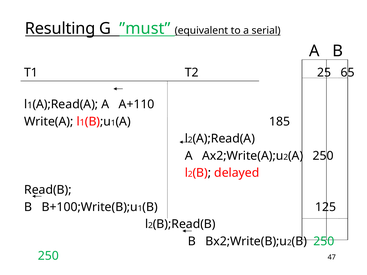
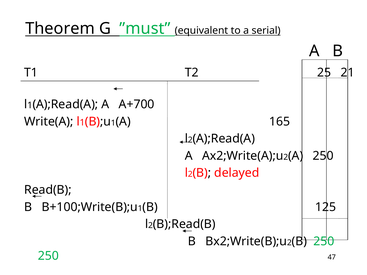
Resulting: Resulting -> Theorem
65: 65 -> 21
A+110: A+110 -> A+700
185: 185 -> 165
